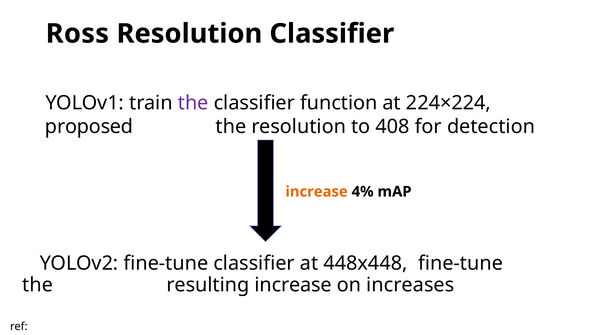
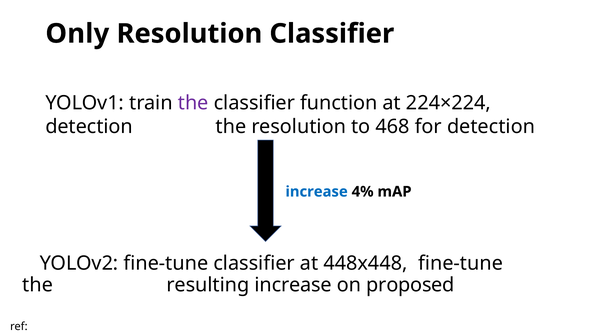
Ross: Ross -> Only
proposed at (89, 127): proposed -> detection
408: 408 -> 468
increase at (317, 192) colour: orange -> blue
increases: increases -> proposed
